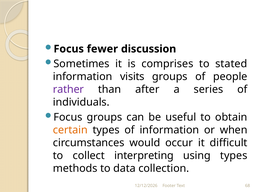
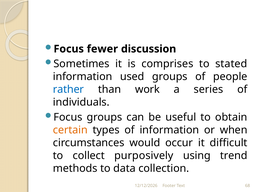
visits: visits -> used
rather colour: purple -> blue
after: after -> work
interpreting: interpreting -> purposively
using types: types -> trend
